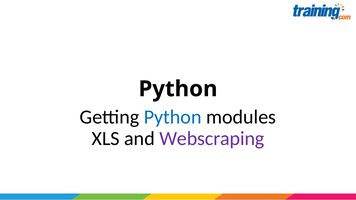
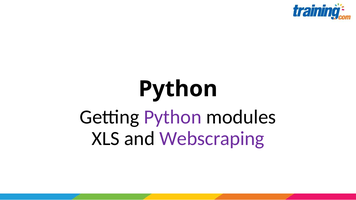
Python at (173, 117) colour: blue -> purple
